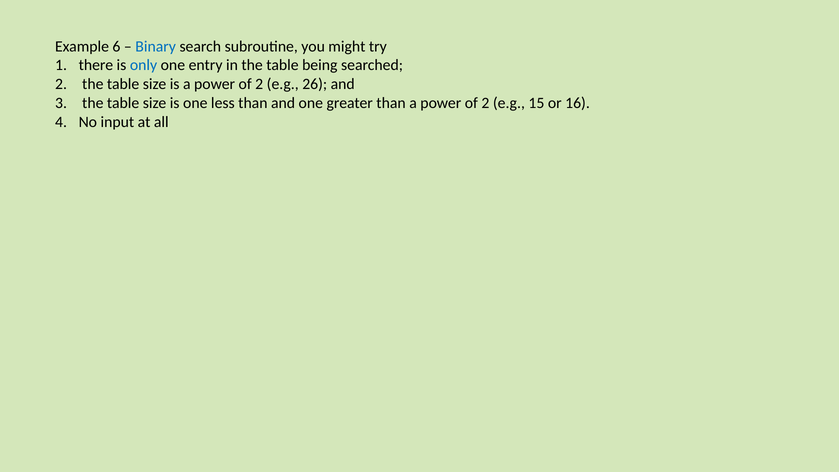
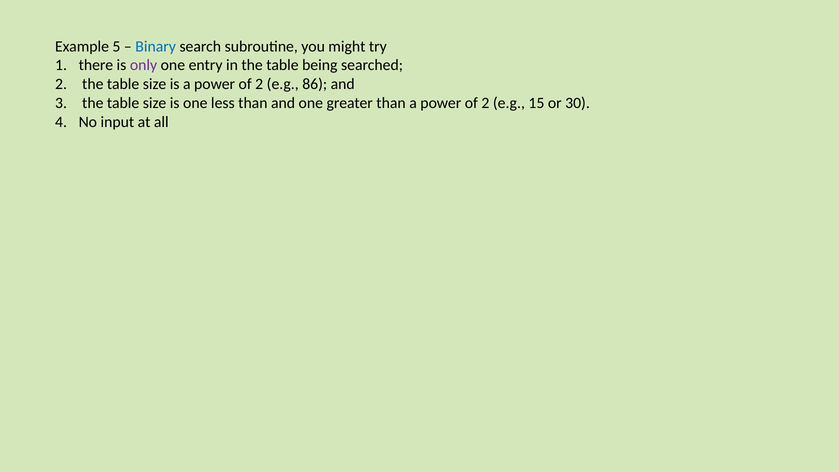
6: 6 -> 5
only colour: blue -> purple
26: 26 -> 86
16: 16 -> 30
